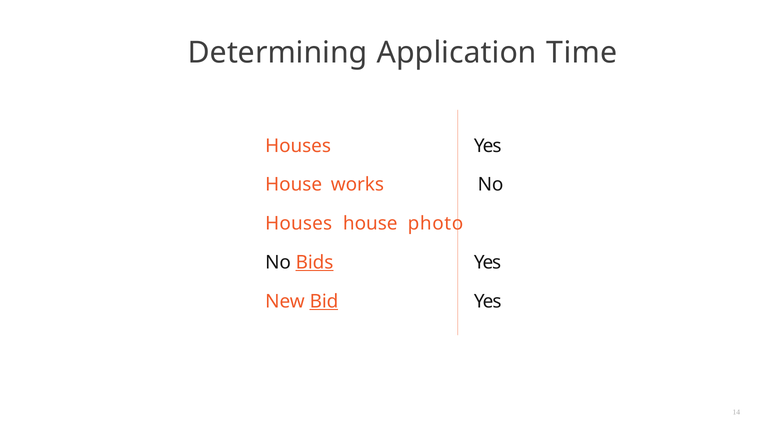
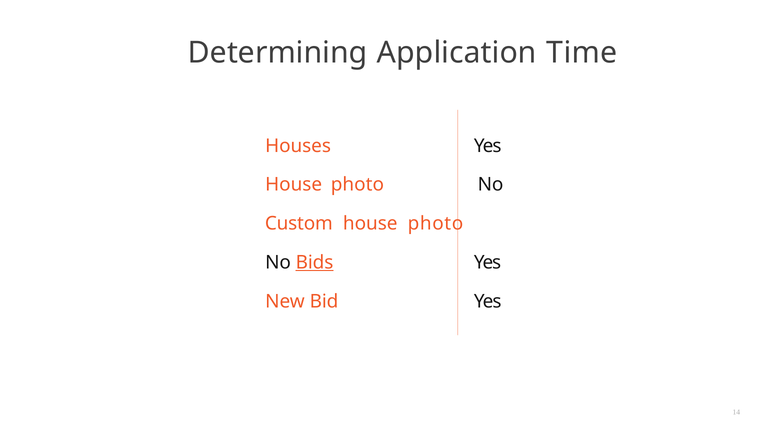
works at (357, 185): works -> photo
Houses at (299, 224): Houses -> Custom
Bid underline: present -> none
